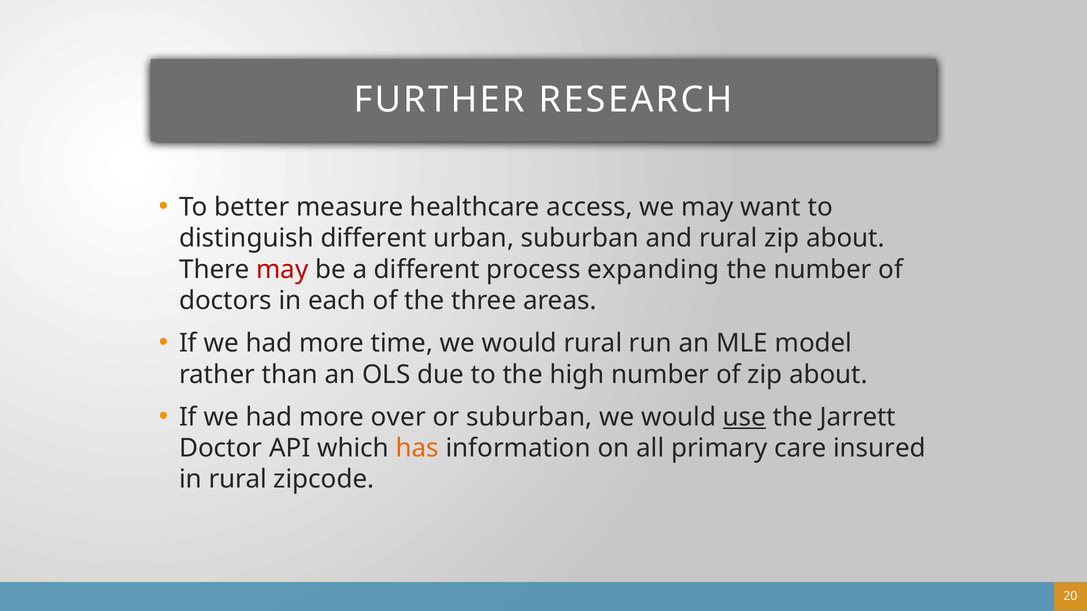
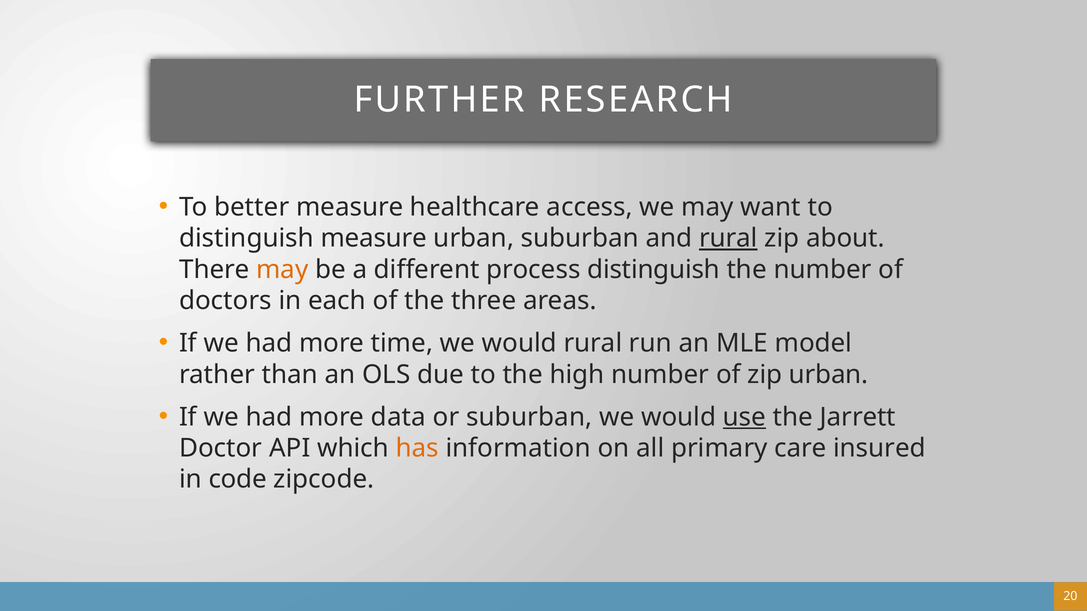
distinguish different: different -> measure
rural at (728, 238) underline: none -> present
may at (282, 270) colour: red -> orange
process expanding: expanding -> distinguish
of zip about: about -> urban
over: over -> data
in rural: rural -> code
